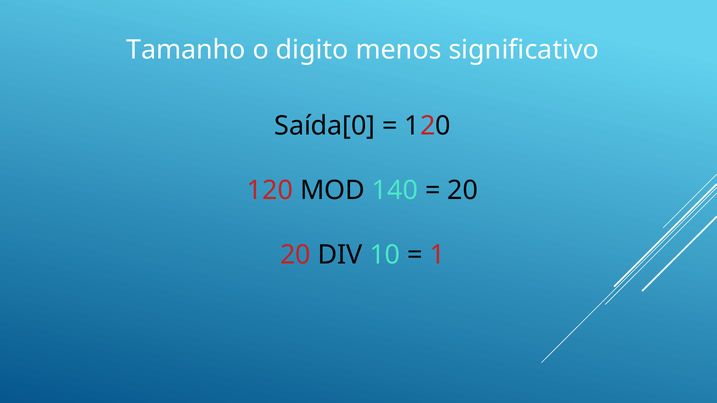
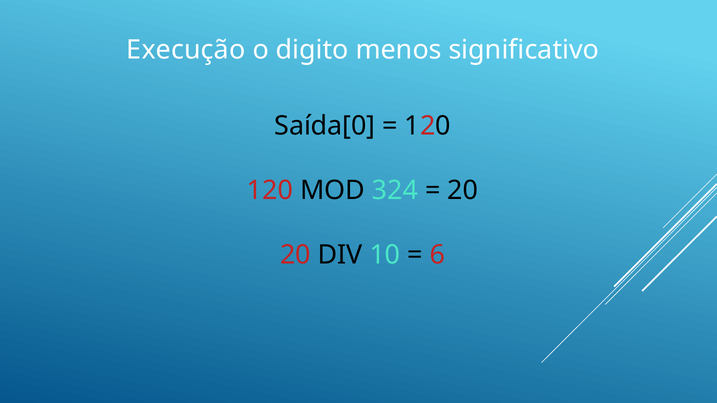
Tamanho: Tamanho -> Execução
140: 140 -> 324
1: 1 -> 6
